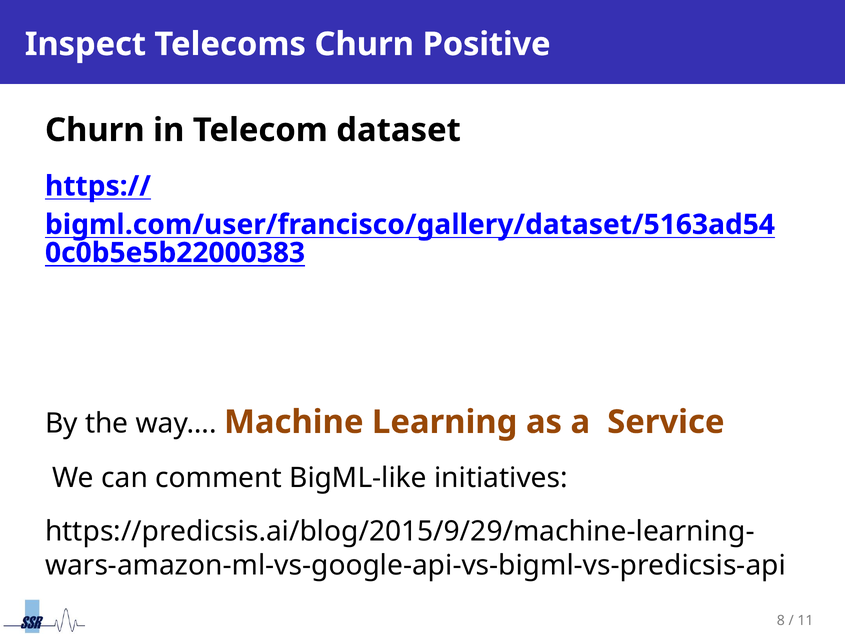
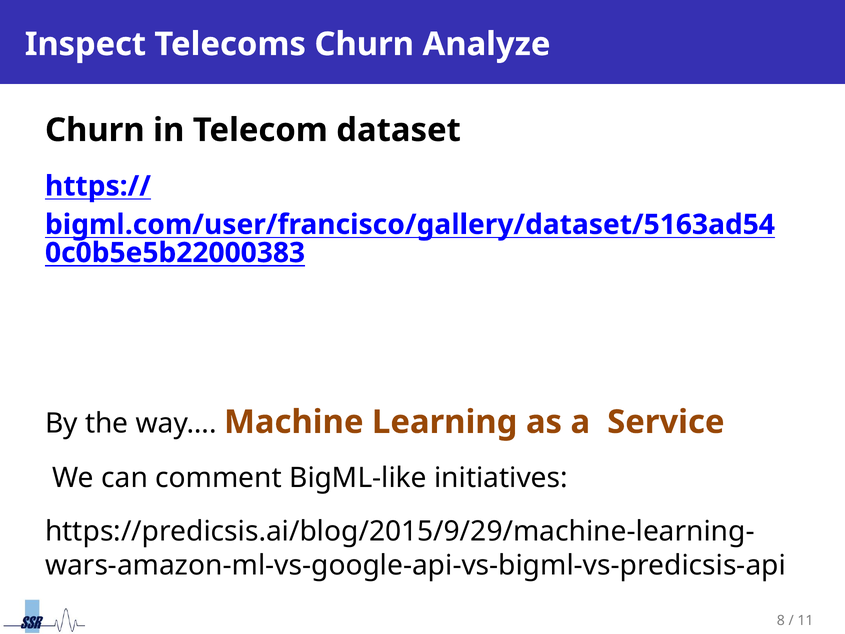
Positive: Positive -> Analyze
